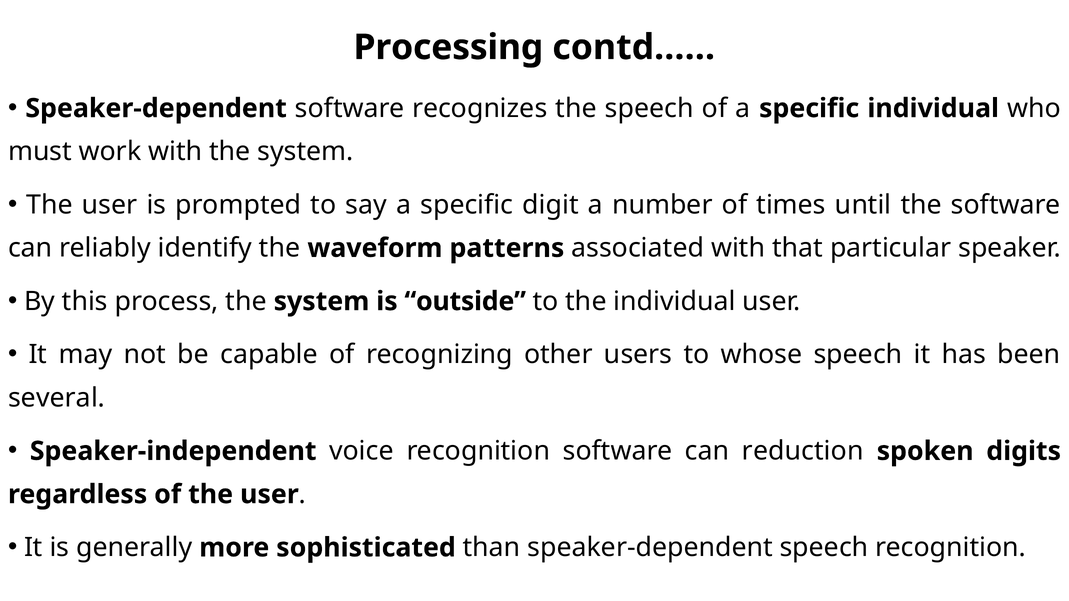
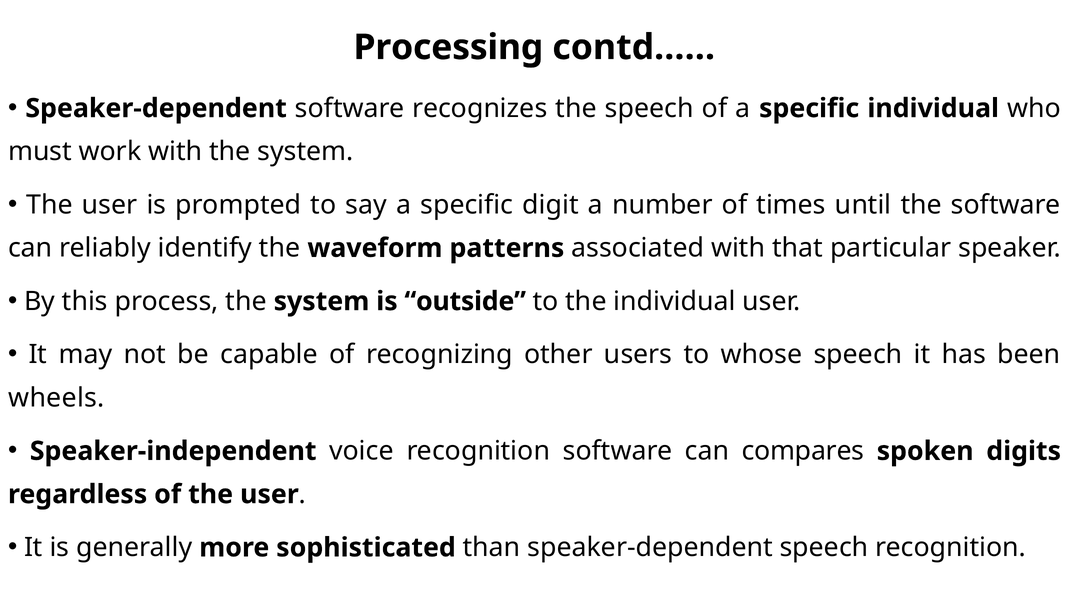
several: several -> wheels
reduction: reduction -> compares
